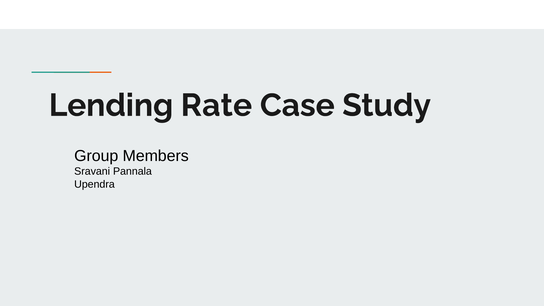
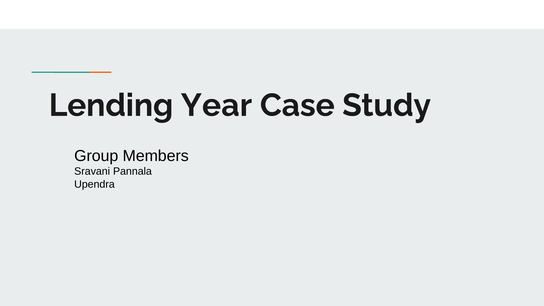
Rate: Rate -> Year
